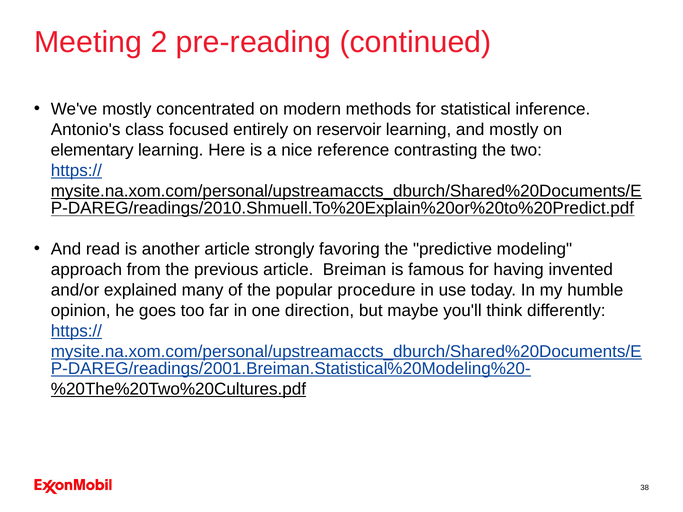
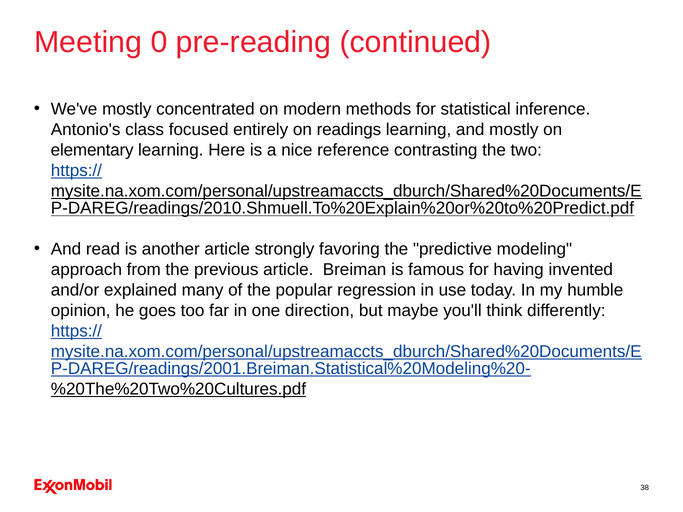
2: 2 -> 0
reservoir: reservoir -> readings
procedure: procedure -> regression
